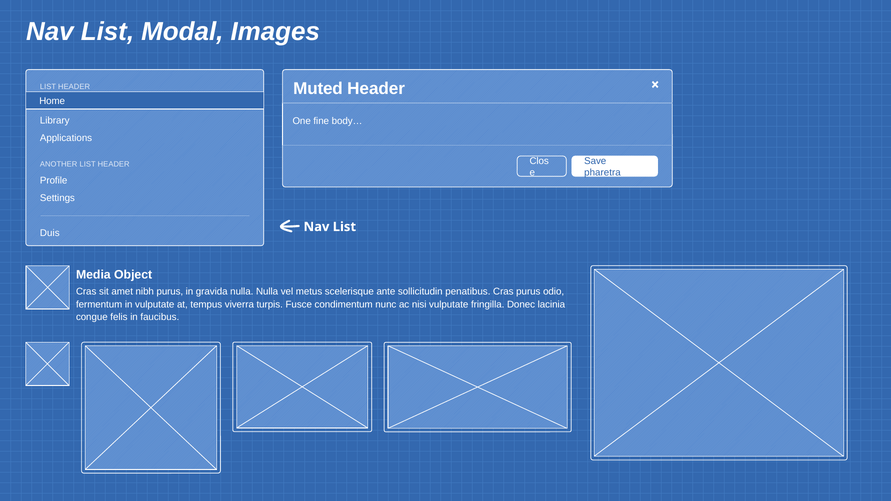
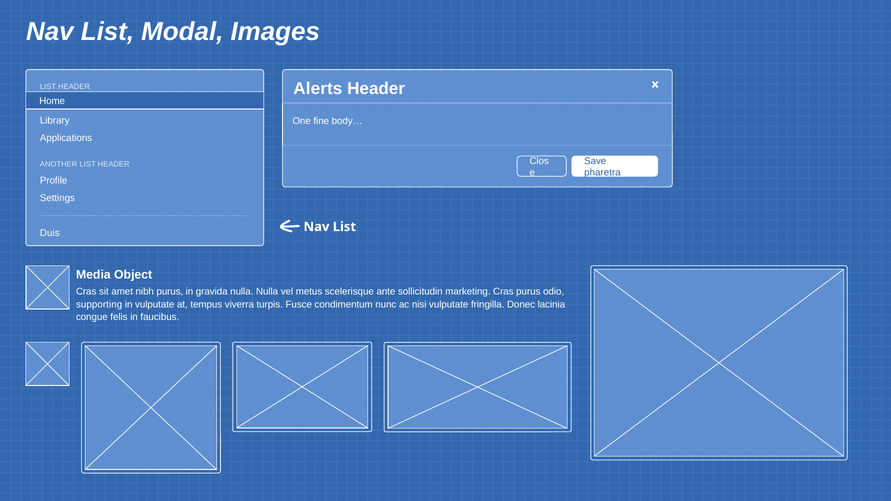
Muted: Muted -> Alerts
penatibus: penatibus -> marketing
fermentum: fermentum -> supporting
